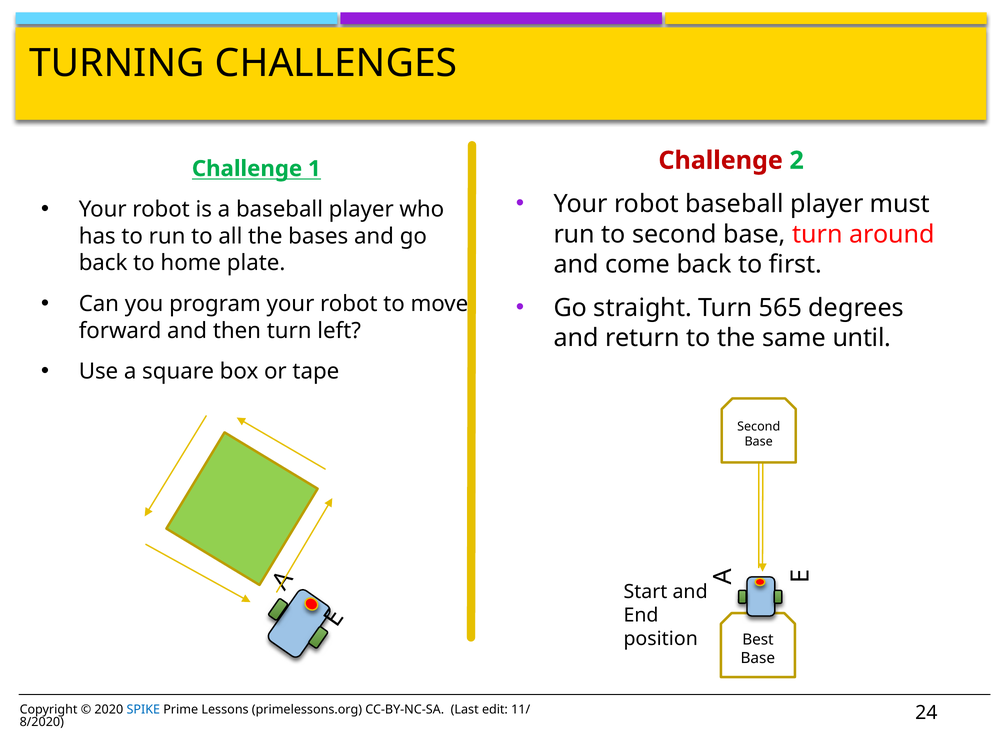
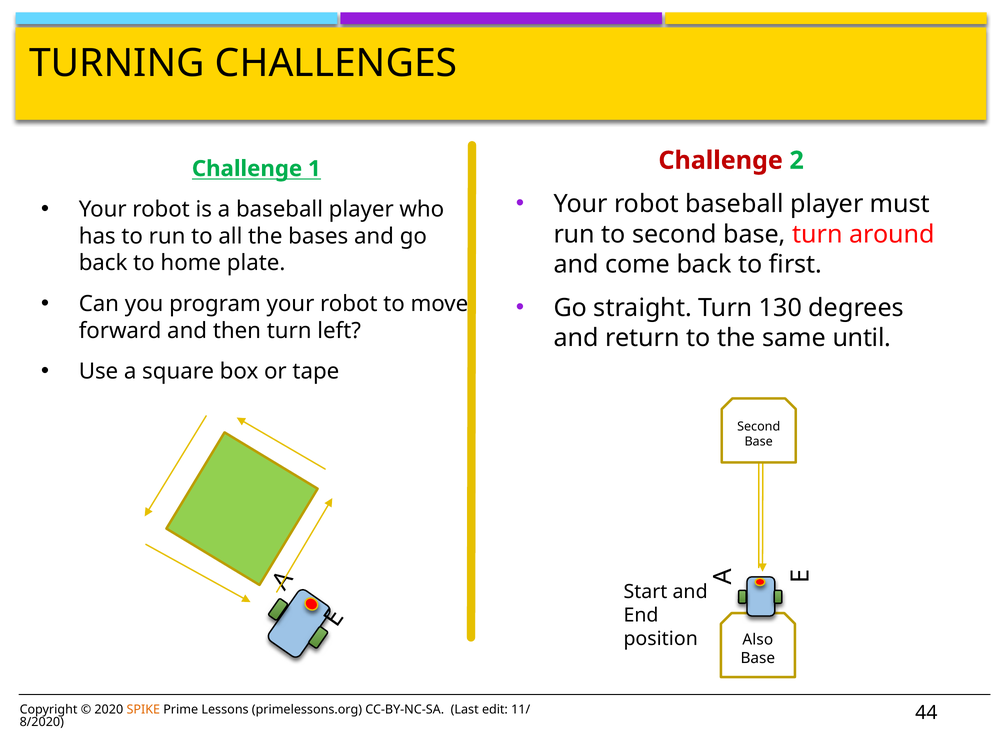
565: 565 -> 130
Best: Best -> Also
SPIKE colour: blue -> orange
24: 24 -> 44
